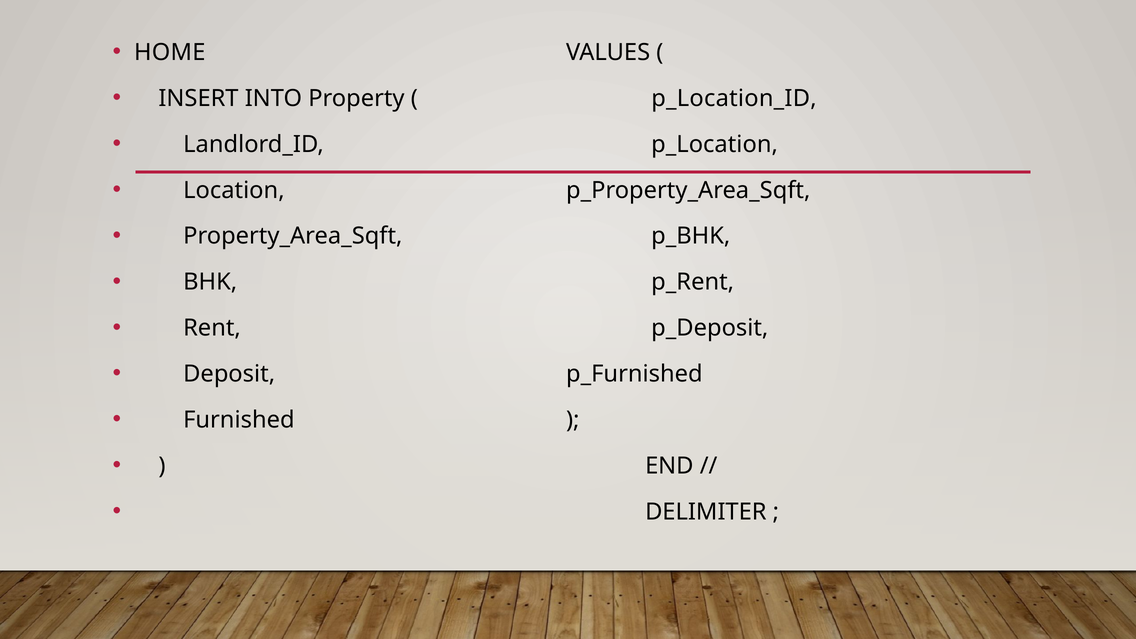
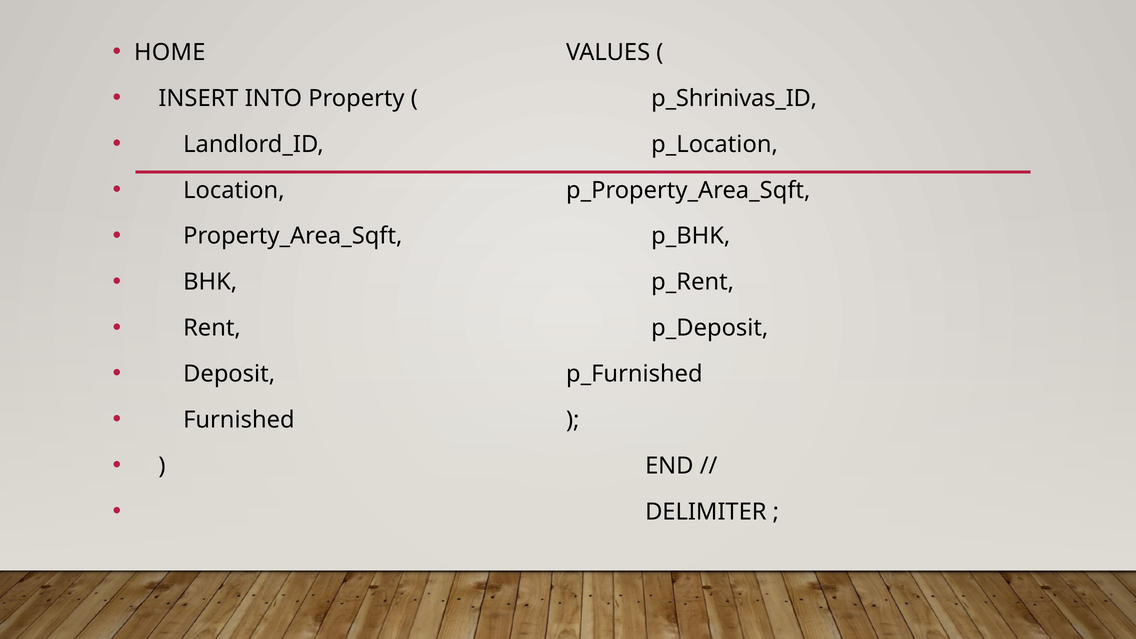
p_Location_ID: p_Location_ID -> p_Shrinivas_ID
